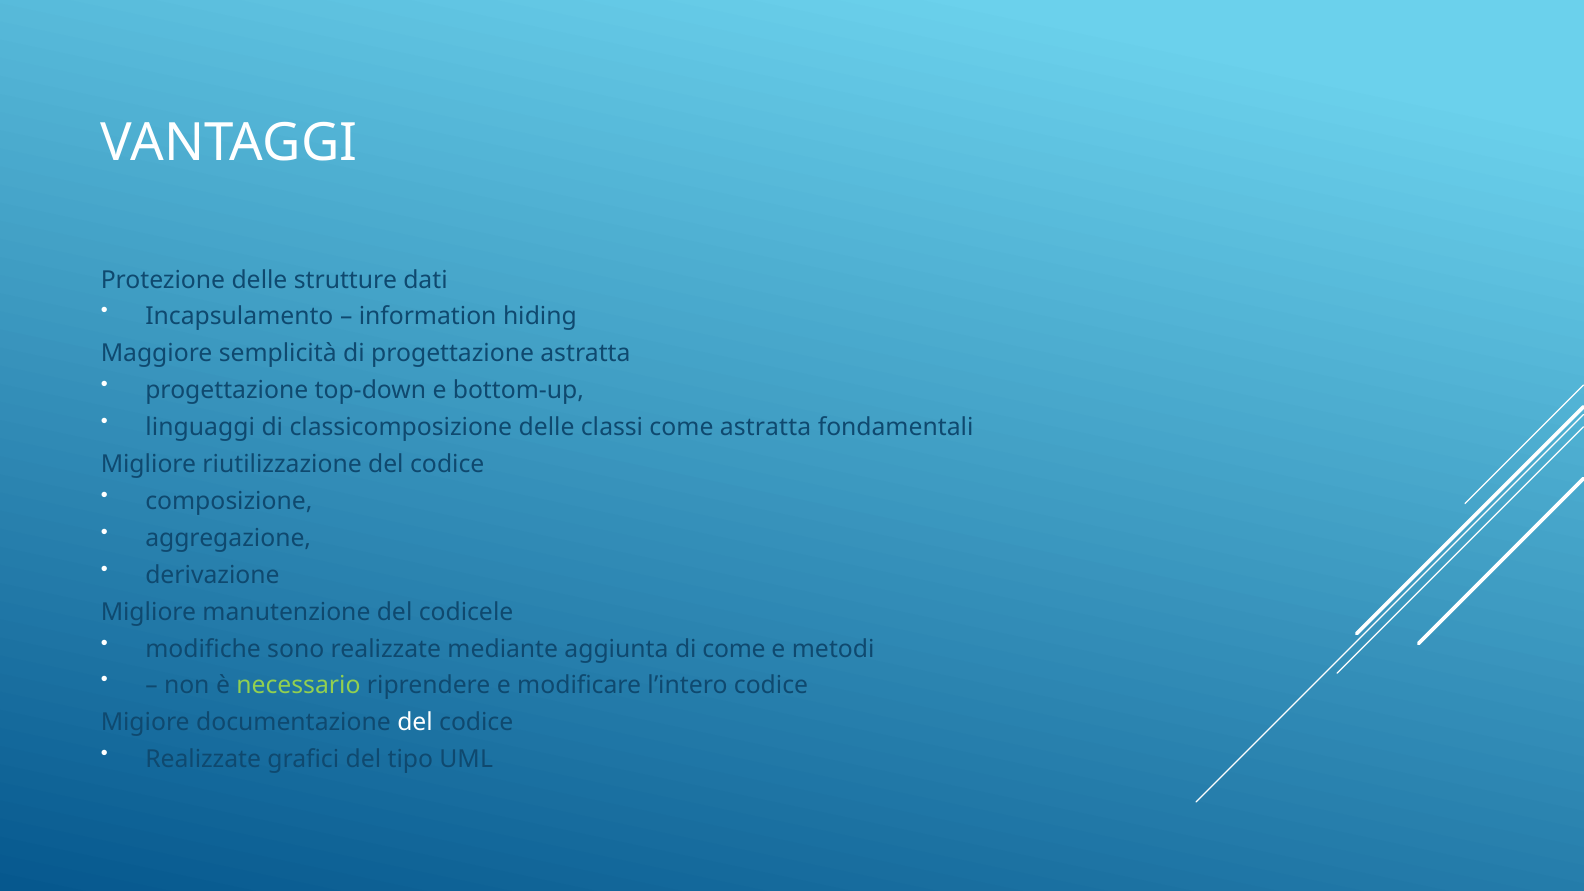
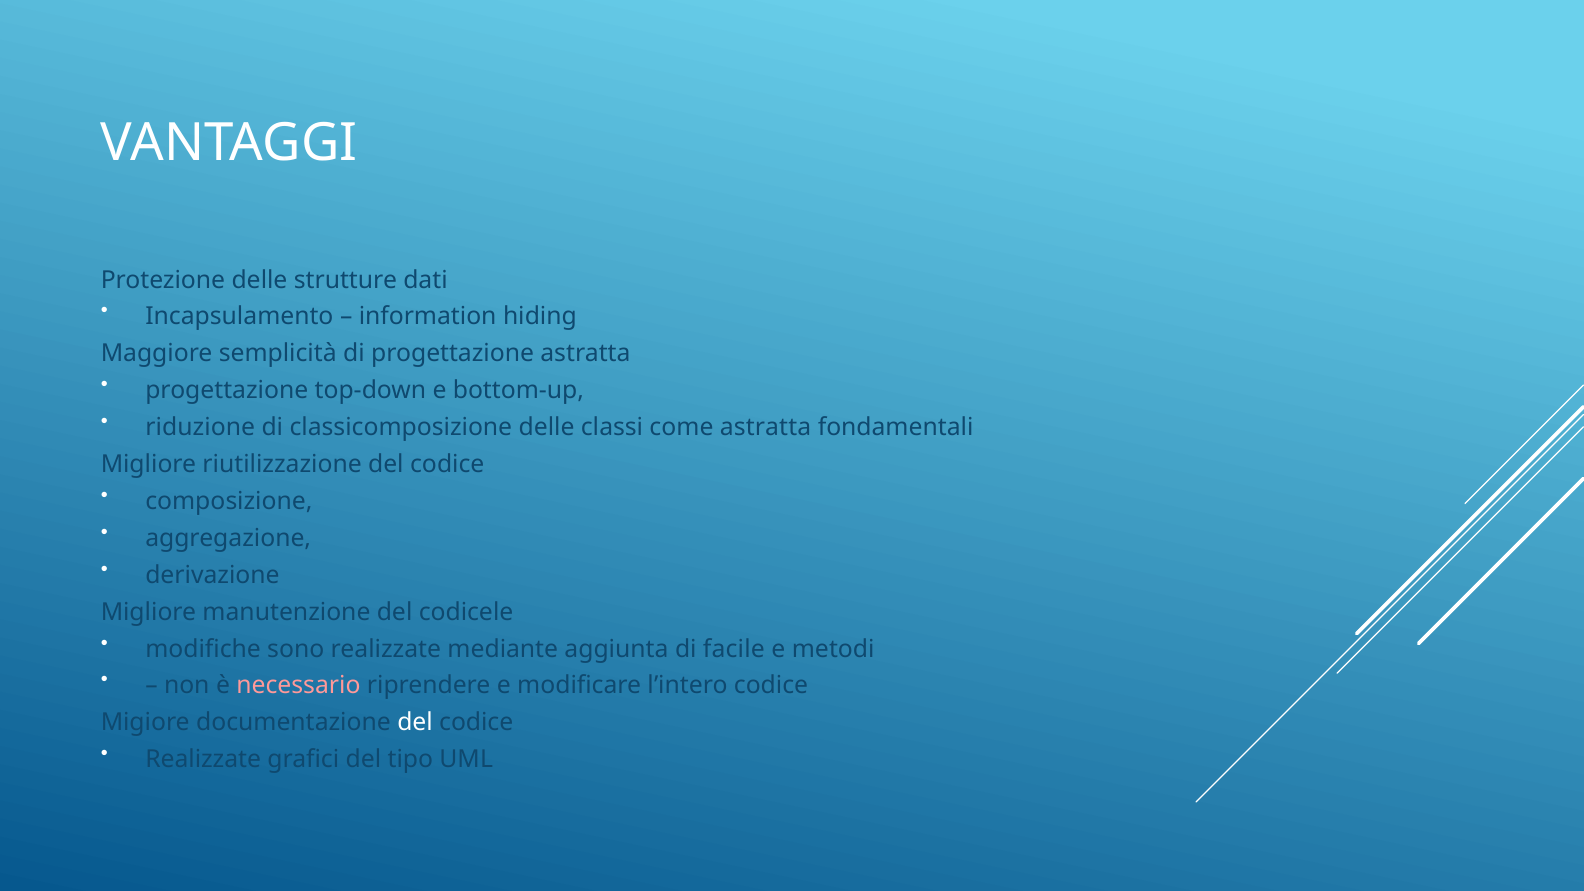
linguaggi: linguaggi -> riduzione
di come: come -> facile
necessario colour: light green -> pink
